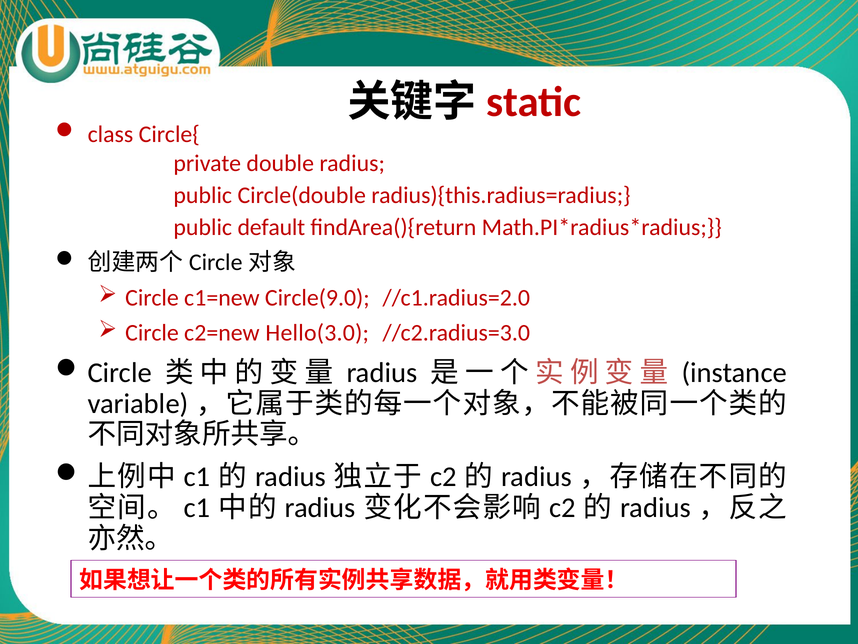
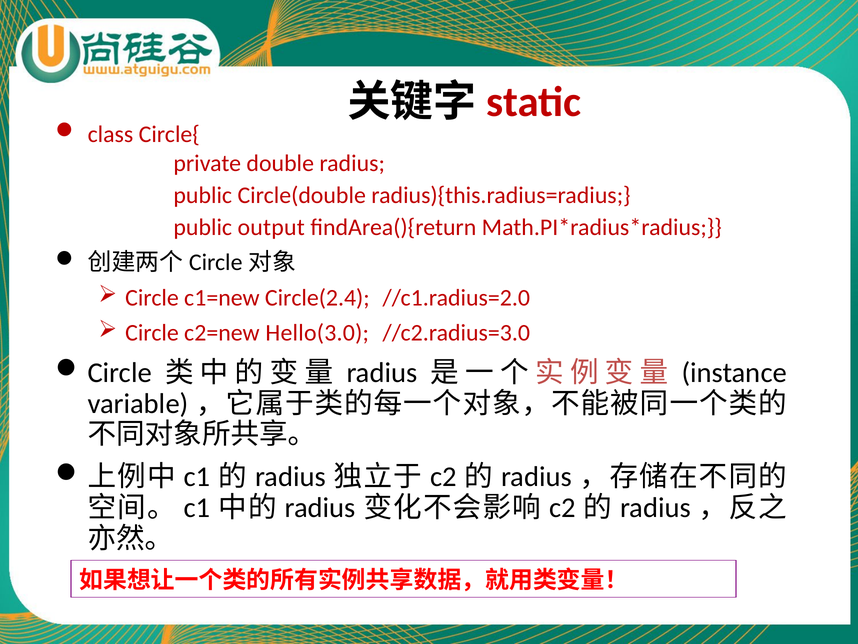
default: default -> output
Circle(9.0: Circle(9.0 -> Circle(2.4
